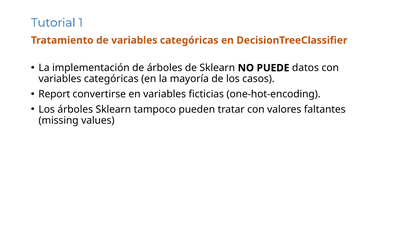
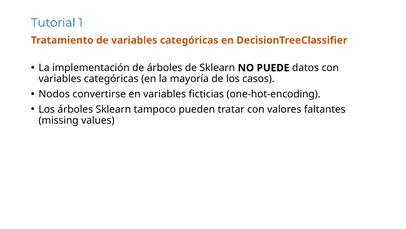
Report: Report -> Nodos
